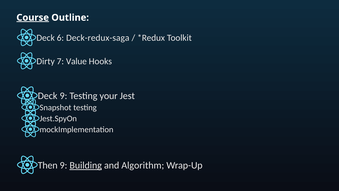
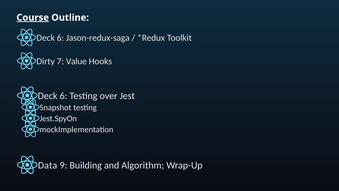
Deck-redux-saga: Deck-redux-saga -> Jason-redux-saga
9 at (63, 96): 9 -> 6
your: your -> over
Then: Then -> Data
Building underline: present -> none
